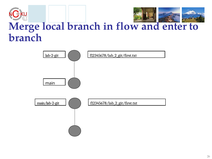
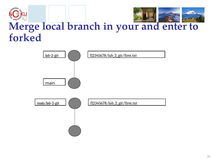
flow: flow -> your
branch at (25, 38): branch -> forked
